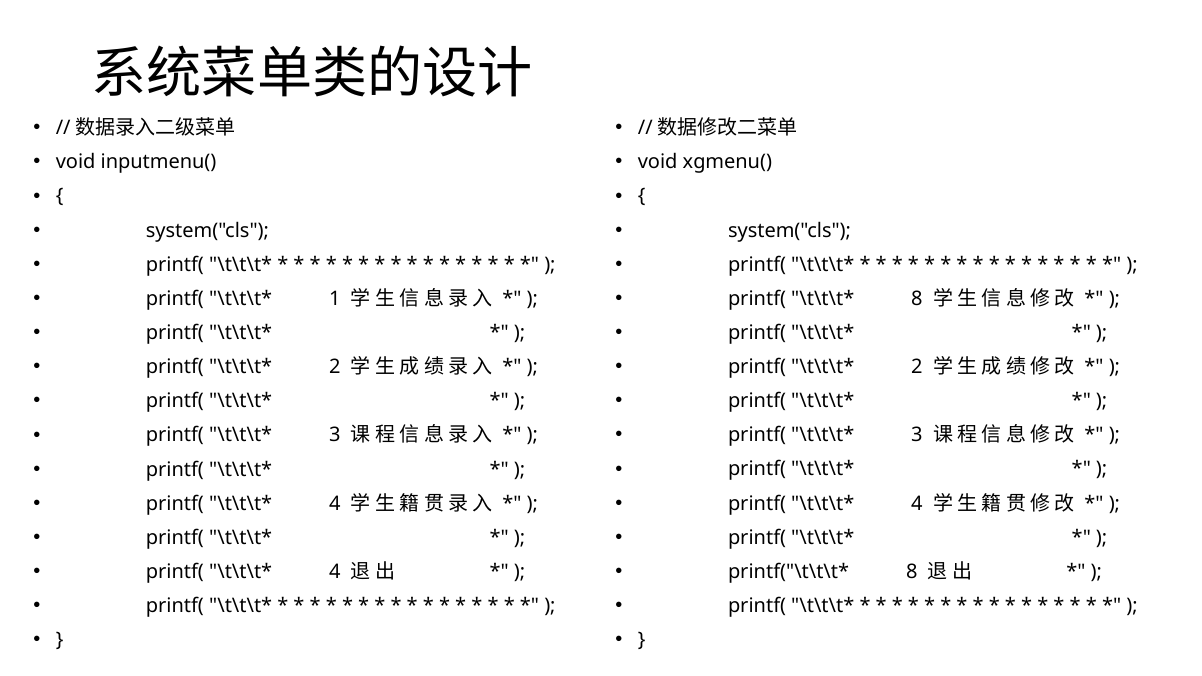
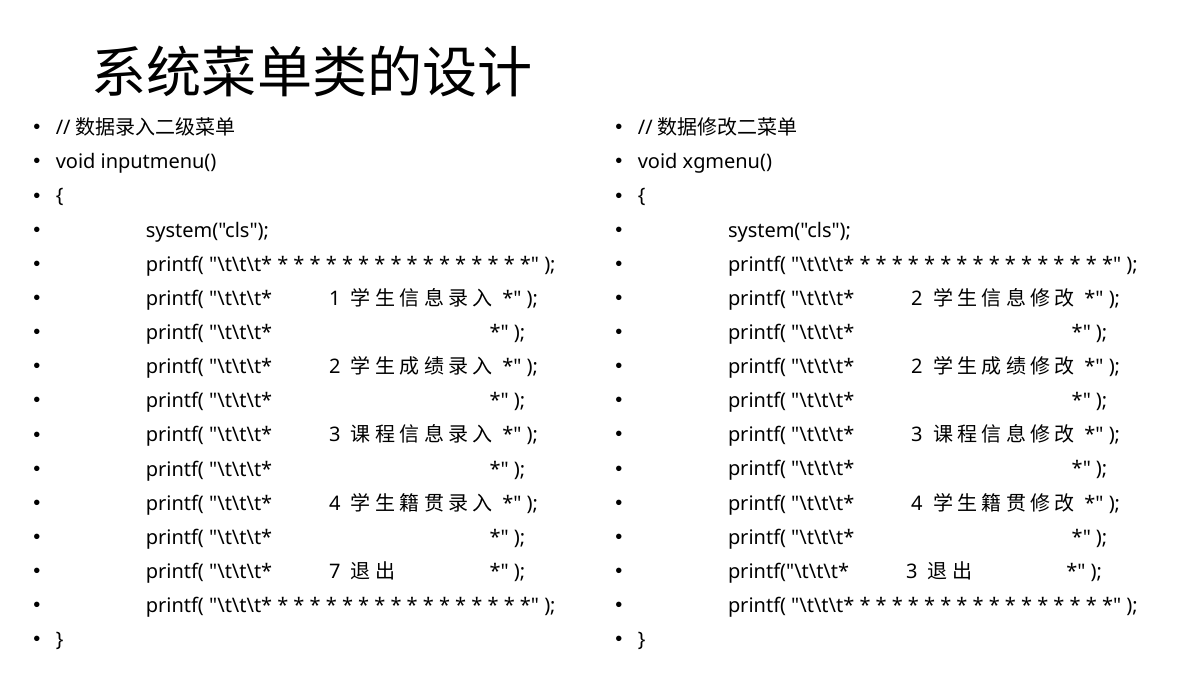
8 at (917, 299): 8 -> 2
8 at (912, 572): 8 -> 3
4 at (335, 572): 4 -> 7
